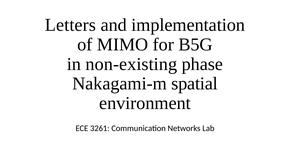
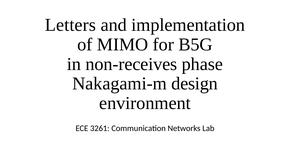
non-existing: non-existing -> non-receives
spatial: spatial -> design
